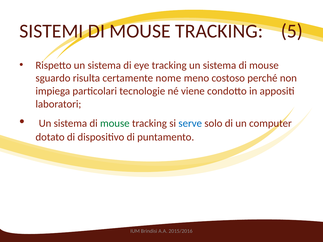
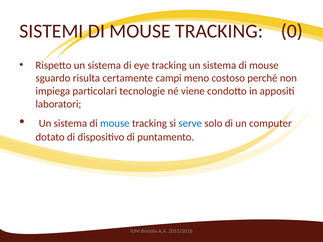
5: 5 -> 0
nome: nome -> campi
mouse at (115, 123) colour: green -> blue
